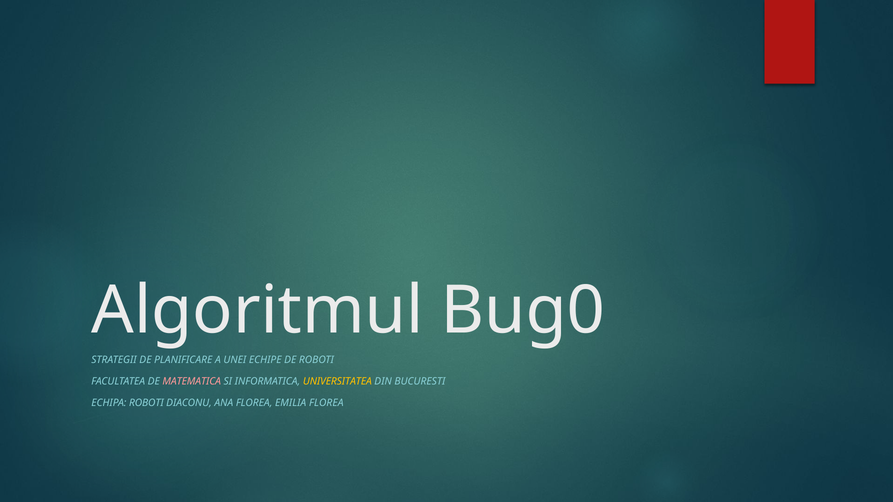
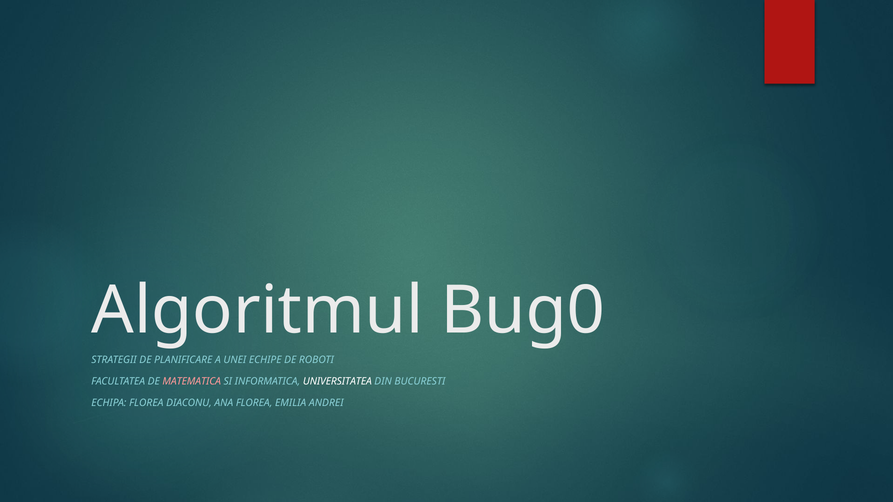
UNIVERSITATEA colour: yellow -> white
ECHIPA ROBOTI: ROBOTI -> FLOREA
EMILIA FLOREA: FLOREA -> ANDREI
